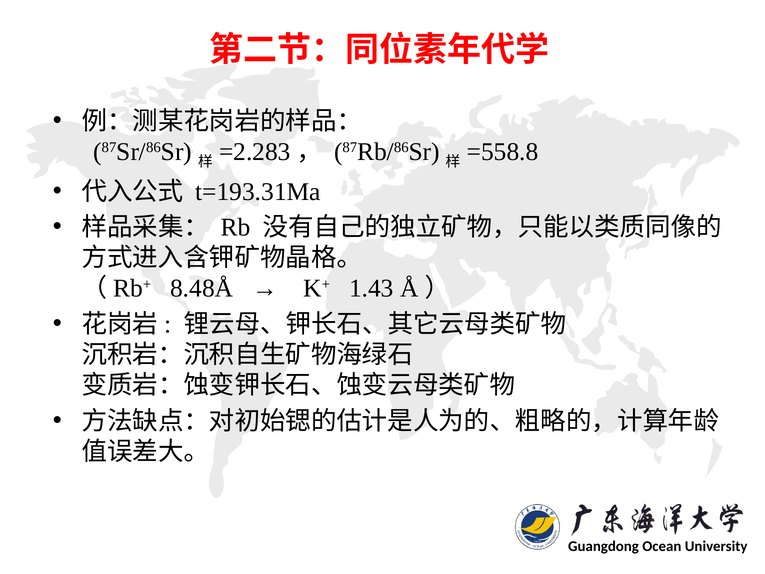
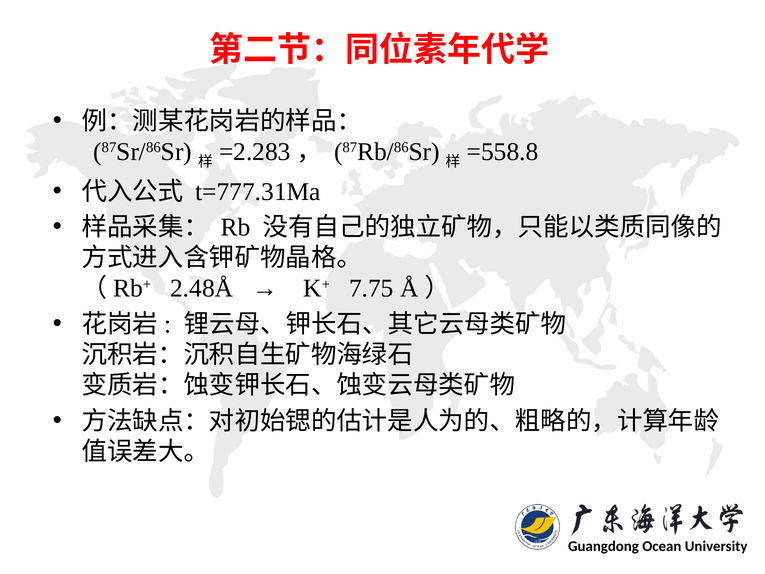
t=193.31Ma: t=193.31Ma -> t=777.31Ma
8.48Å: 8.48Å -> 2.48Å
1.43: 1.43 -> 7.75
